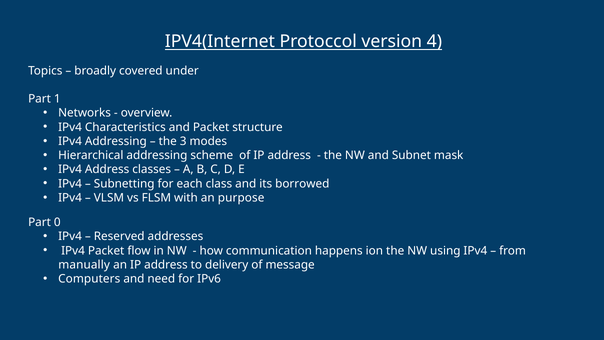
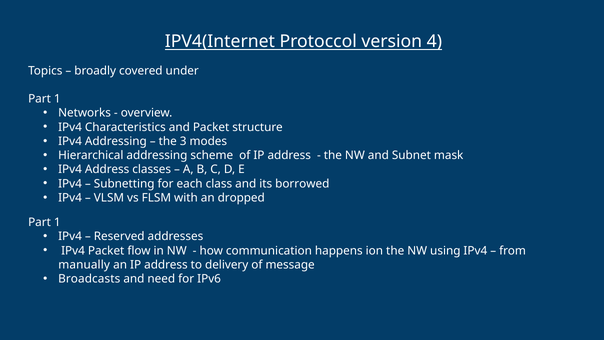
purpose: purpose -> dropped
0 at (57, 222): 0 -> 1
Computers: Computers -> Broadcasts
